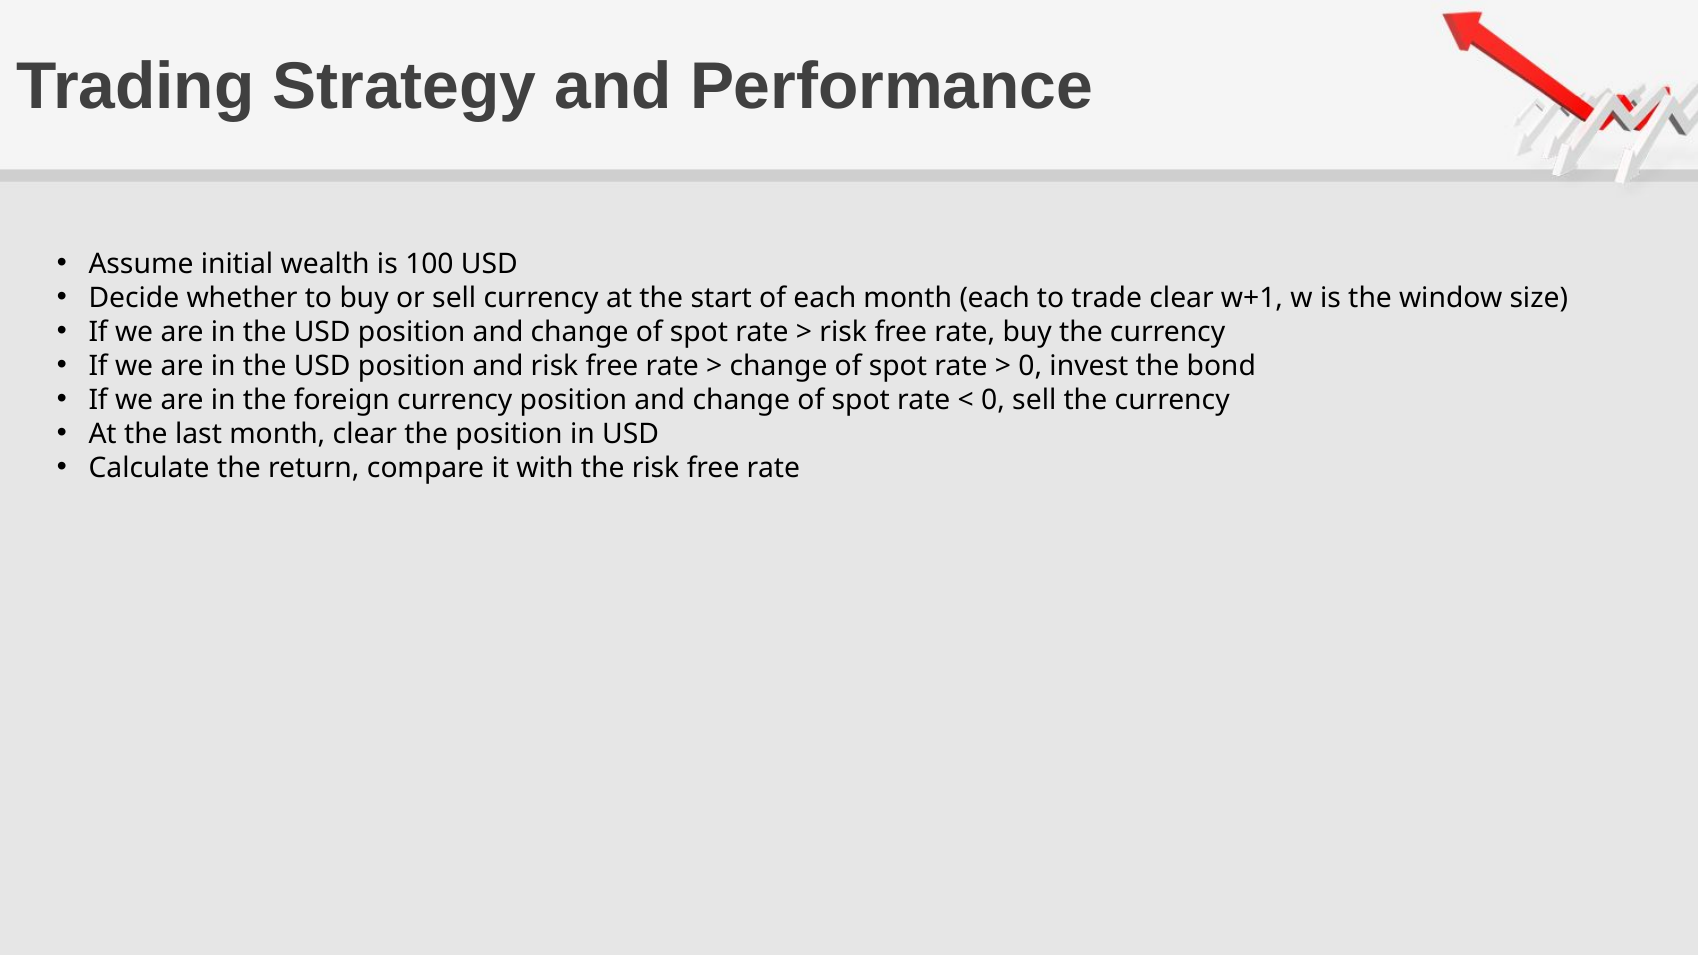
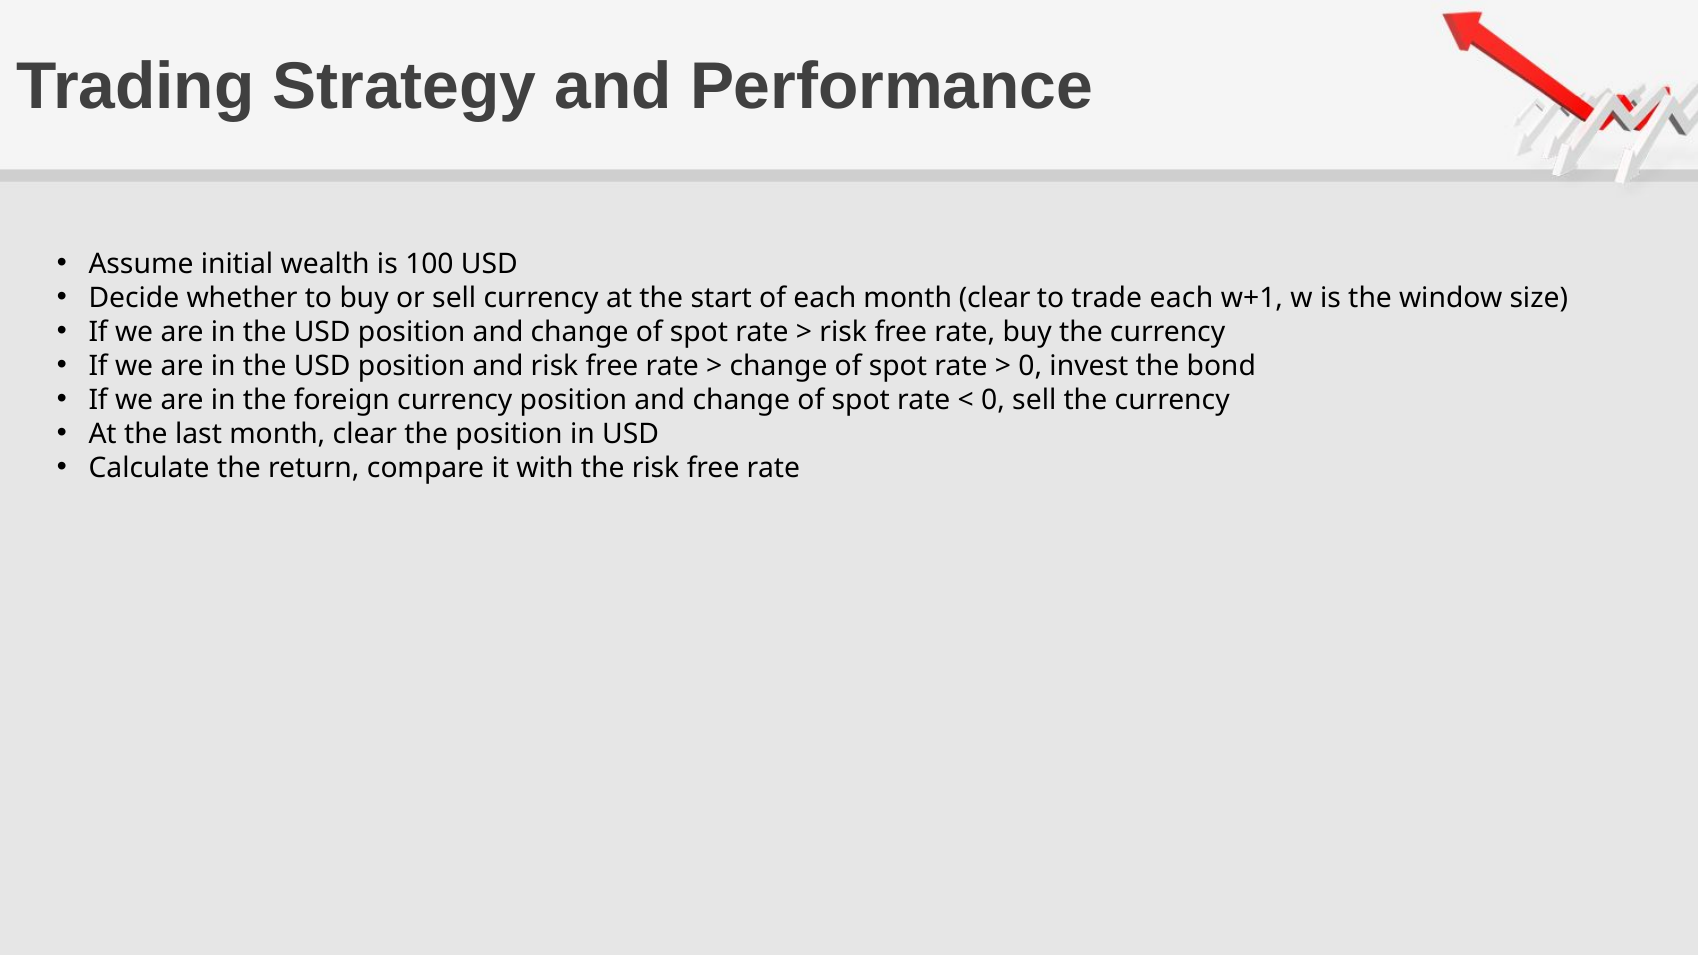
each month each: each -> clear
trade clear: clear -> each
